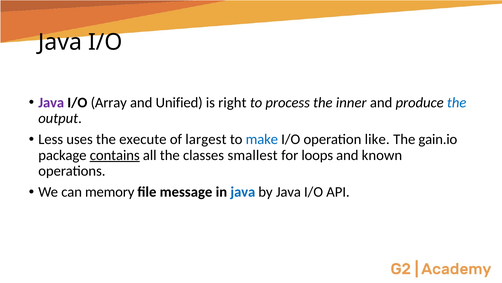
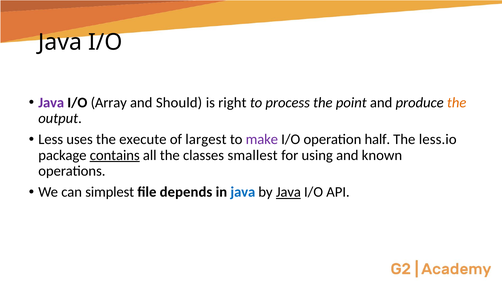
Unified: Unified -> Should
inner: inner -> point
the at (457, 102) colour: blue -> orange
make colour: blue -> purple
like: like -> half
gain.io: gain.io -> less.io
loops: loops -> using
memory: memory -> simplest
message: message -> depends
Java at (288, 192) underline: none -> present
